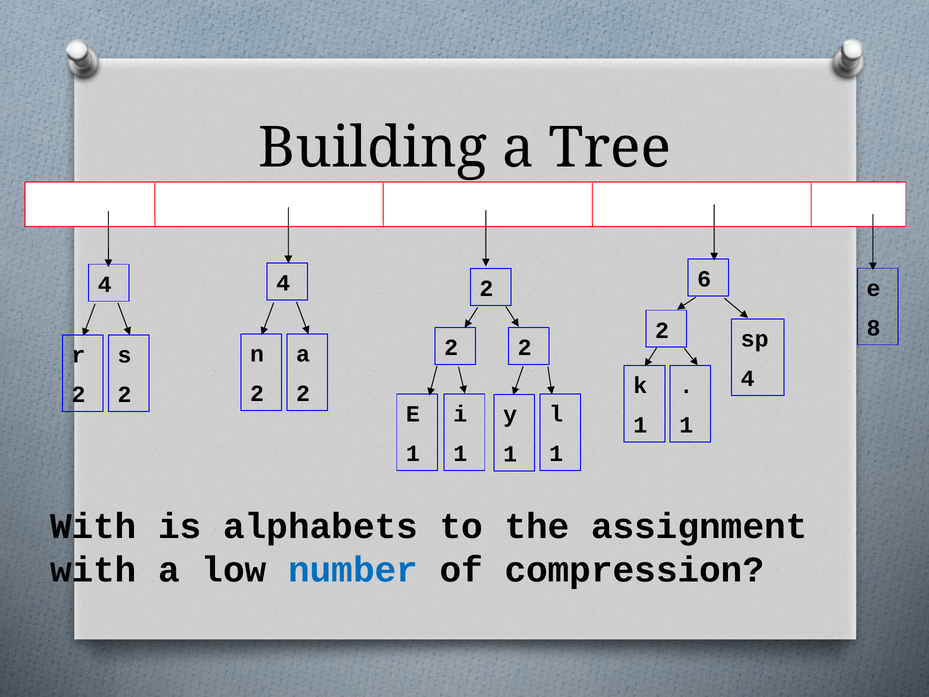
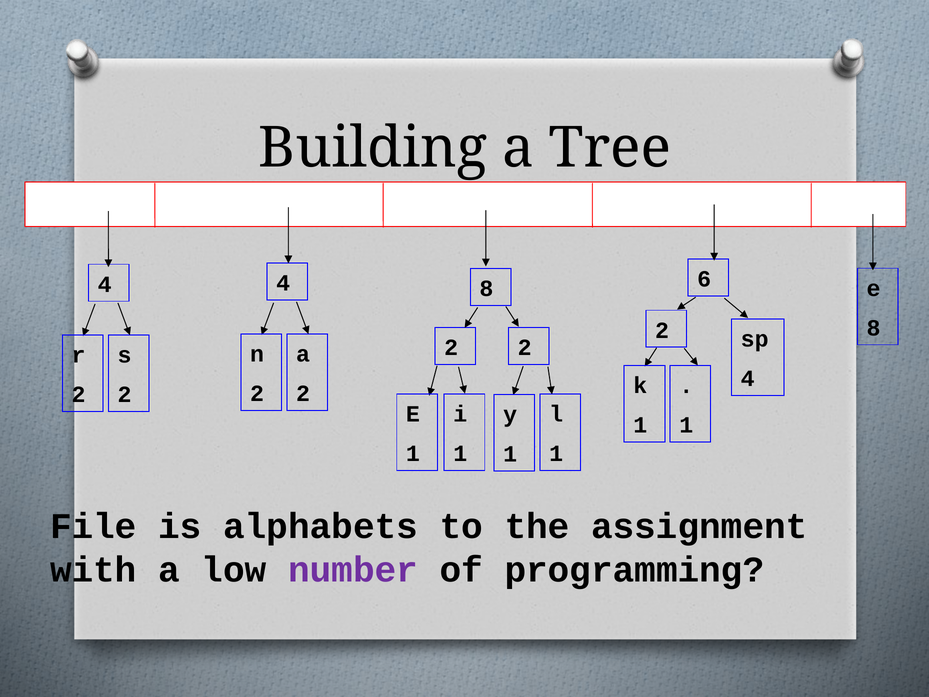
4 2: 2 -> 8
With at (93, 526): With -> File
number colour: blue -> purple
compression: compression -> programming
